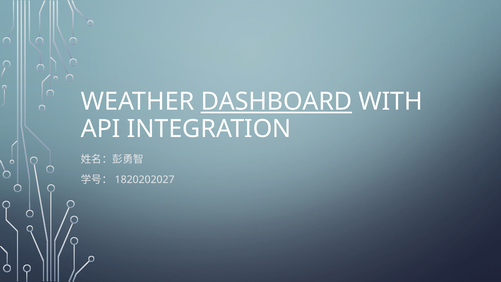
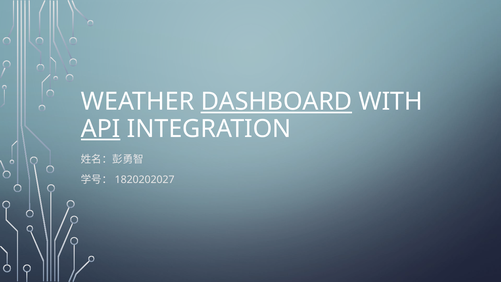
API underline: none -> present
